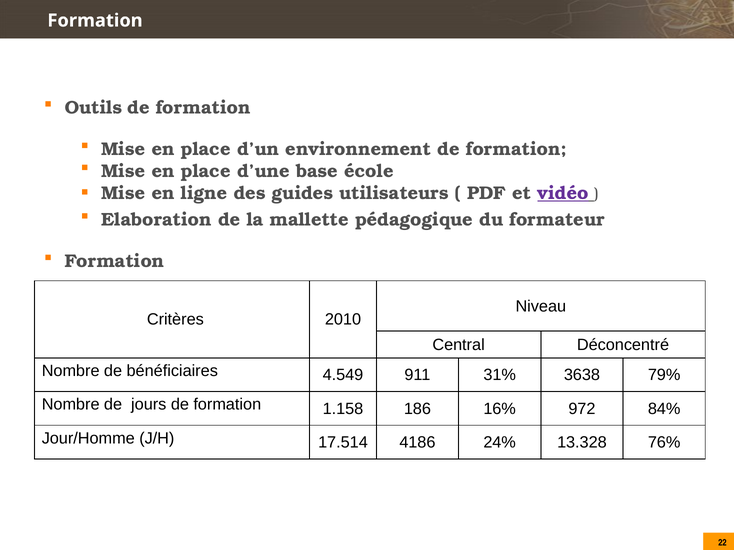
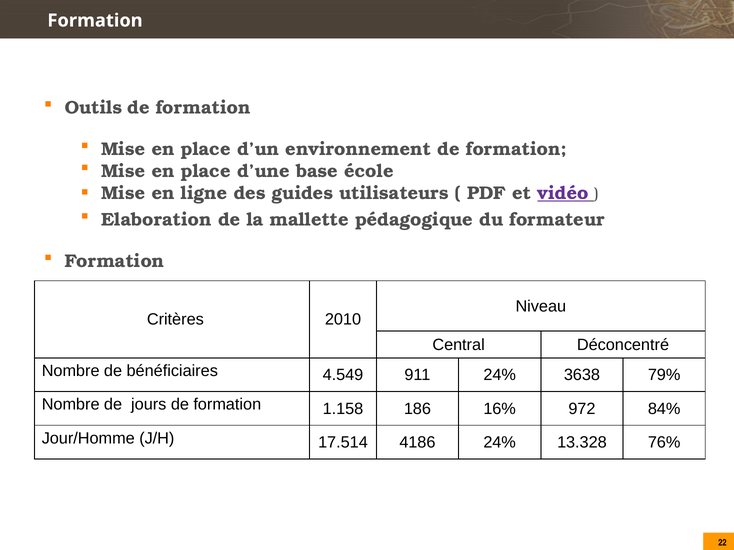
911 31%: 31% -> 24%
